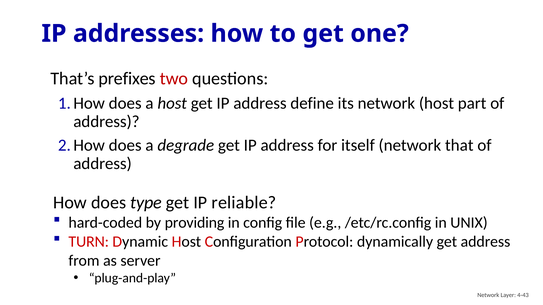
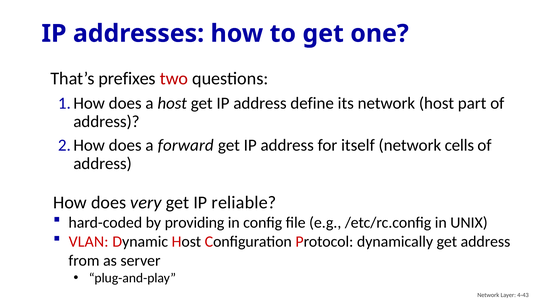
degrade: degrade -> forward
that: that -> cells
type: type -> very
TURN: TURN -> VLAN
